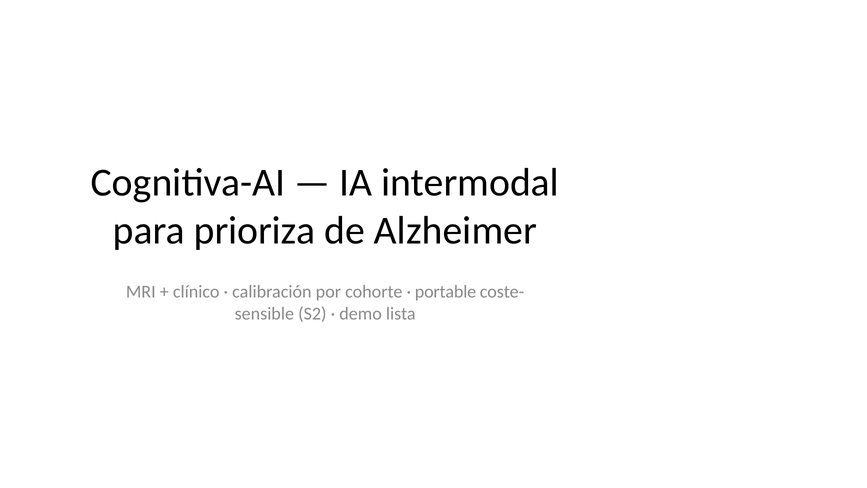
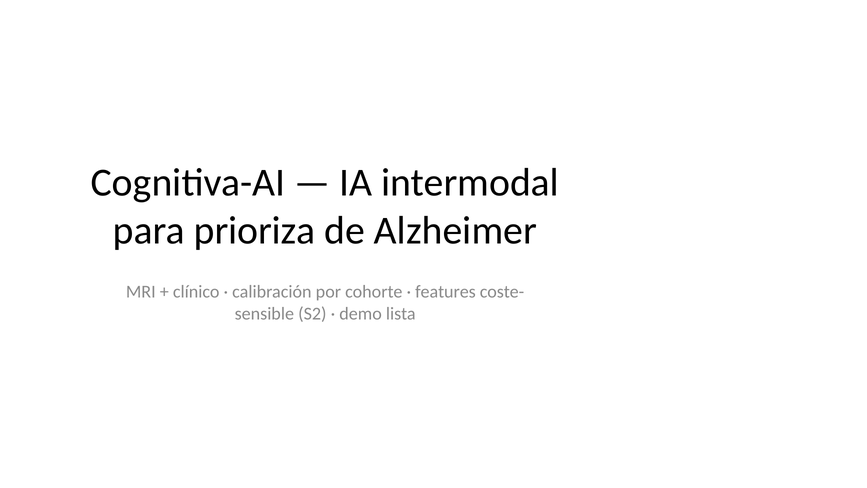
portable: portable -> features
